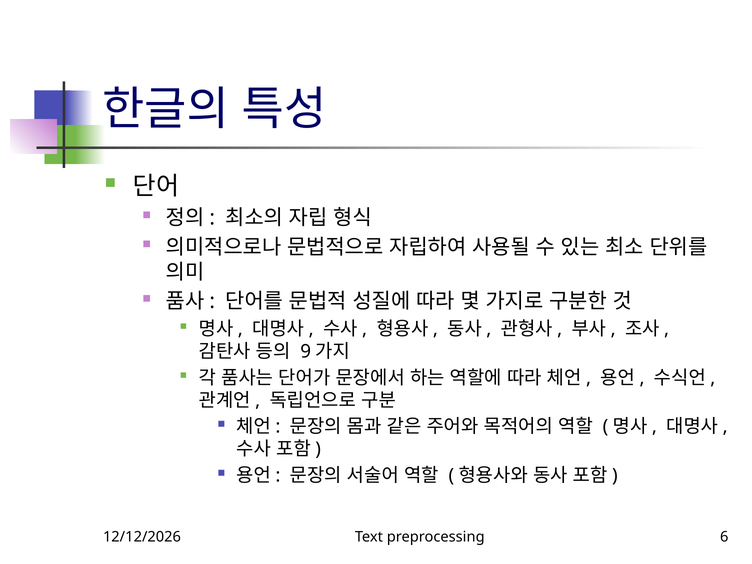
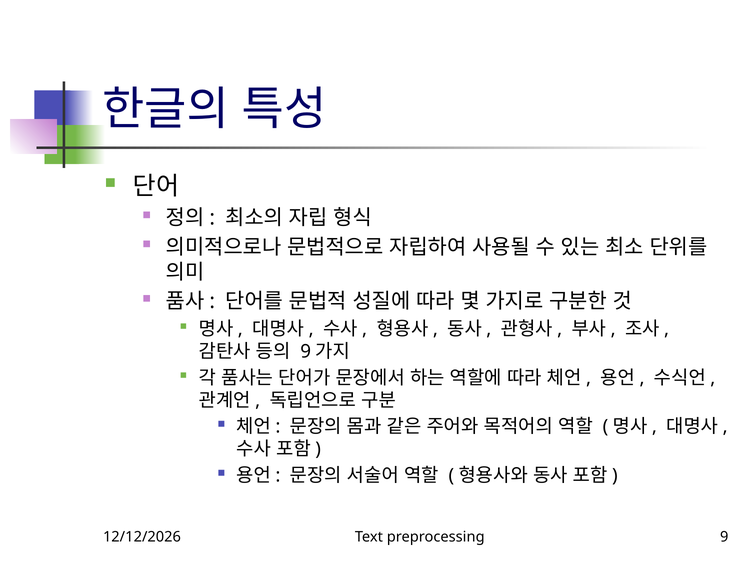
6: 6 -> 9
